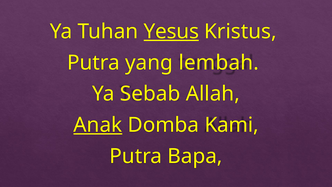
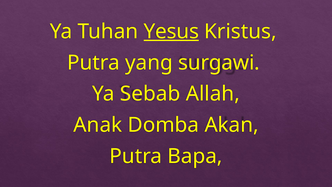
lembah: lembah -> surgawi
Anak underline: present -> none
Kami: Kami -> Akan
